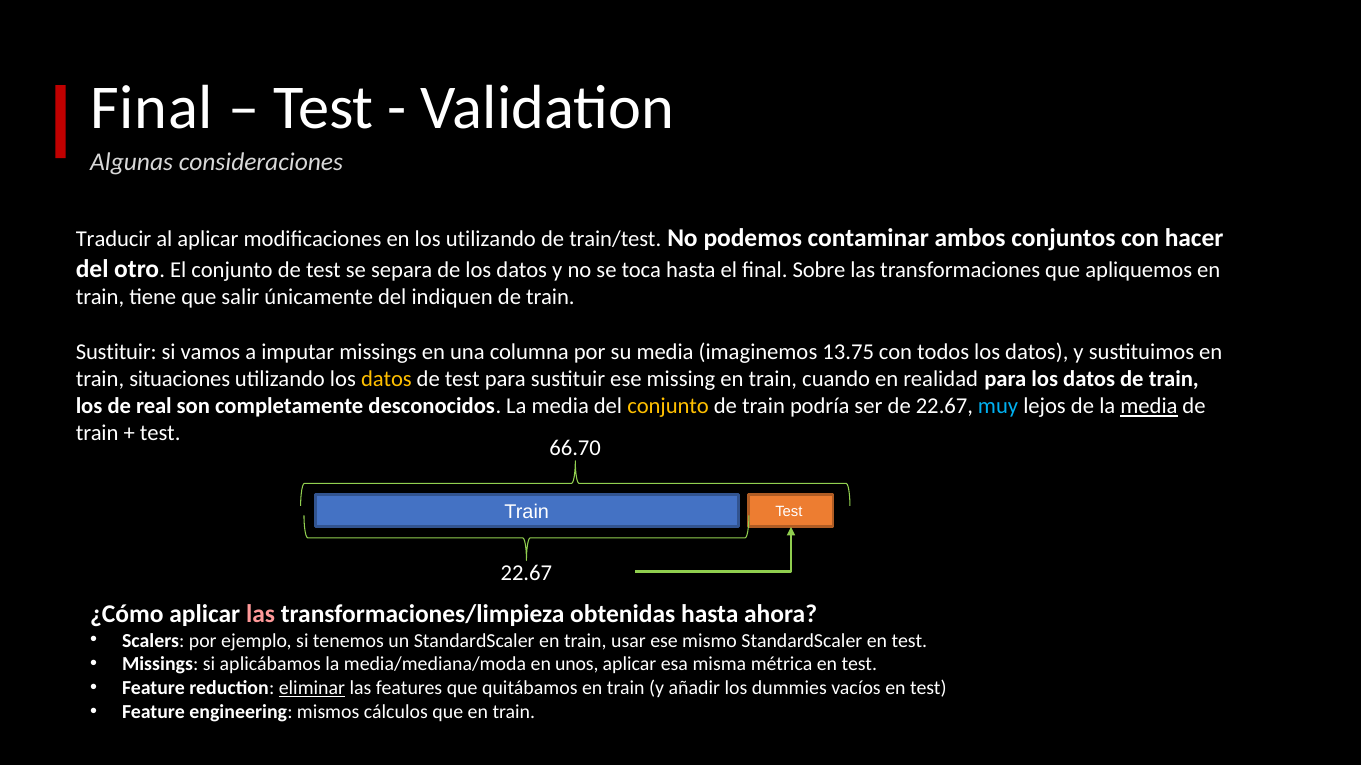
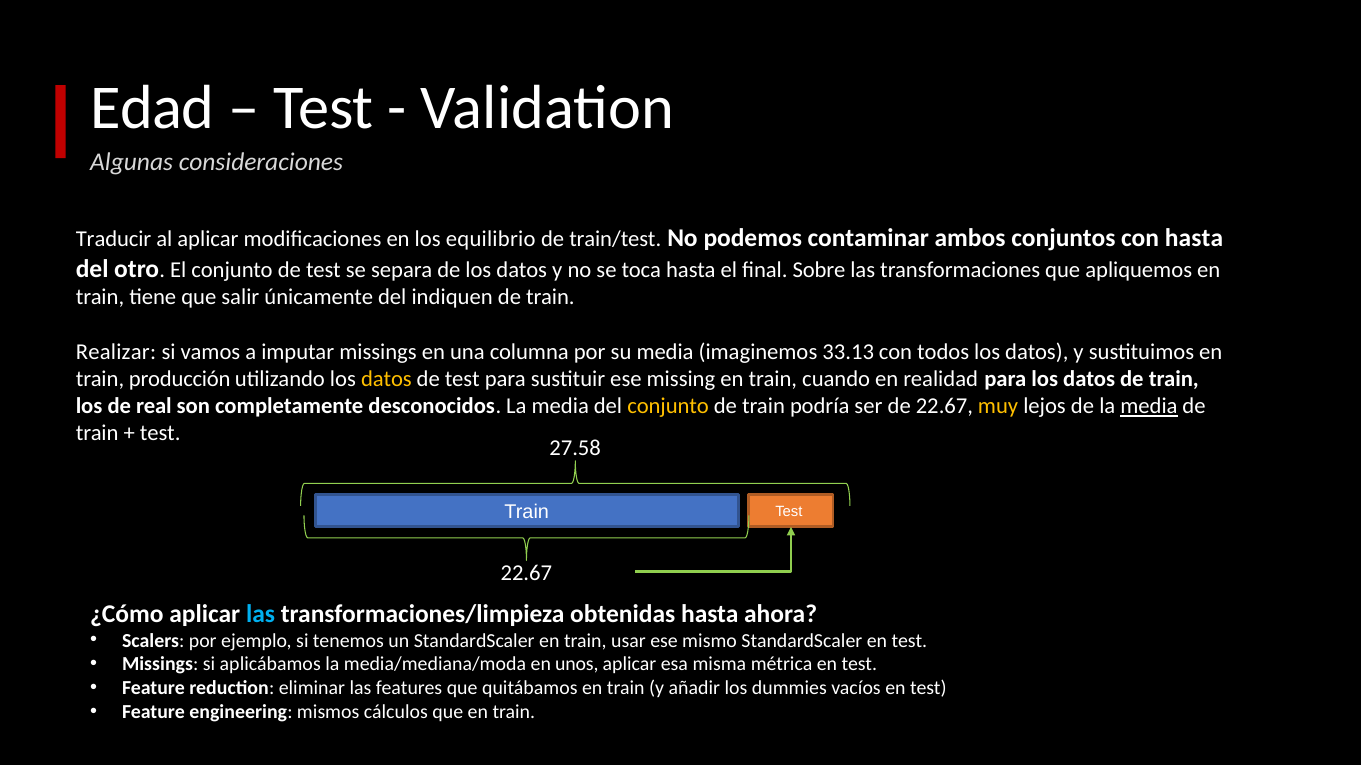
Final at (152, 108): Final -> Edad
los utilizando: utilizando -> equilibrio
con hacer: hacer -> hasta
Sustituir at (116, 352): Sustituir -> Realizar
13.75: 13.75 -> 33.13
situaciones: situaciones -> producción
muy colour: light blue -> yellow
66.70: 66.70 -> 27.58
las at (261, 614) colour: pink -> light blue
eliminar underline: present -> none
